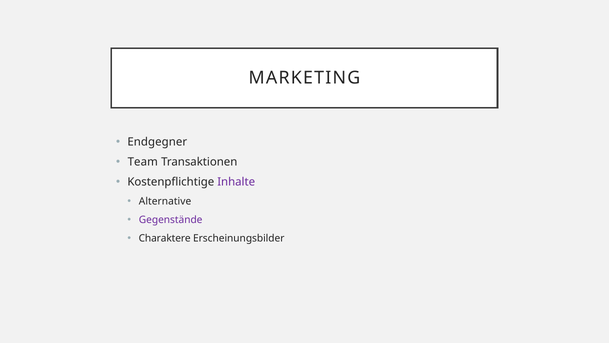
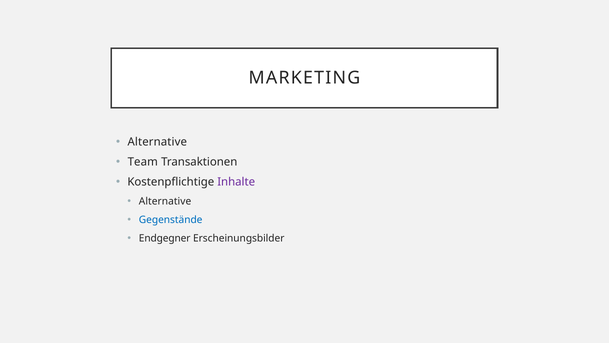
Endgegner at (157, 142): Endgegner -> Alternative
Gegenstände colour: purple -> blue
Charaktere: Charaktere -> Endgegner
